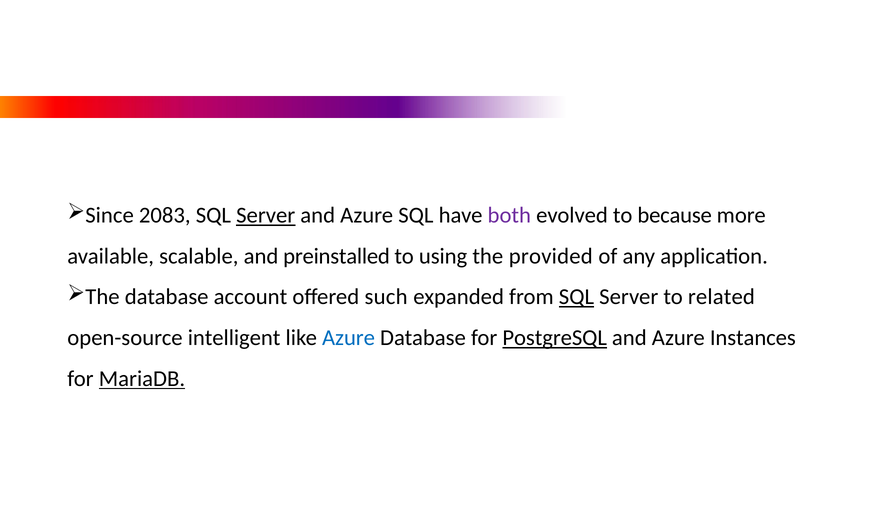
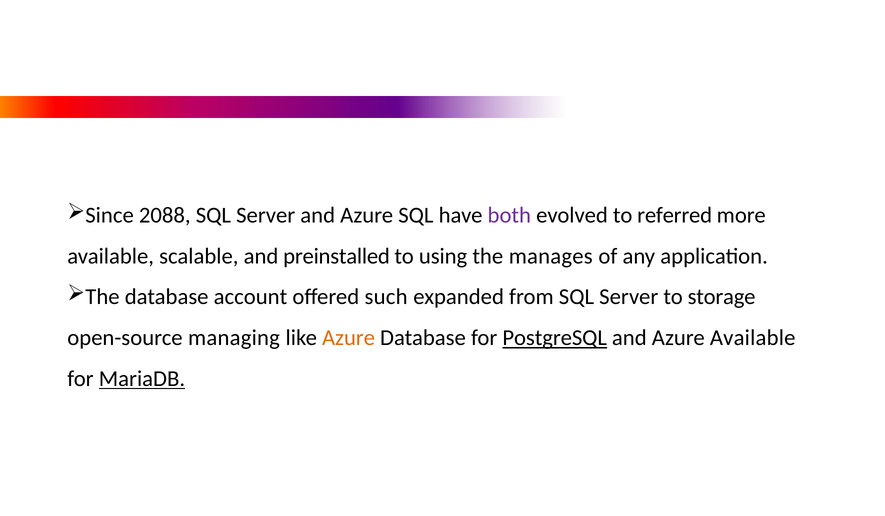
2083: 2083 -> 2088
Server at (266, 215) underline: present -> none
because: because -> referred
provided: provided -> manages
SQL at (576, 297) underline: present -> none
related: related -> storage
intelligent: intelligent -> managing
Azure at (349, 338) colour: blue -> orange
Azure Instances: Instances -> Available
